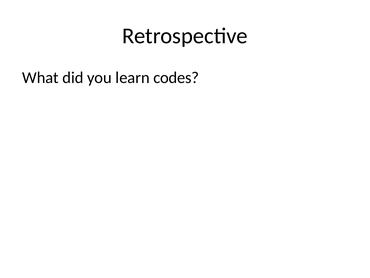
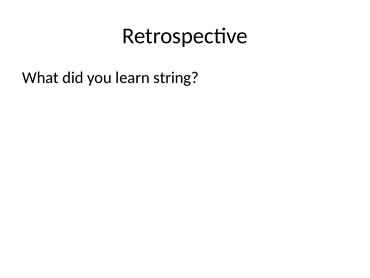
codes: codes -> string
